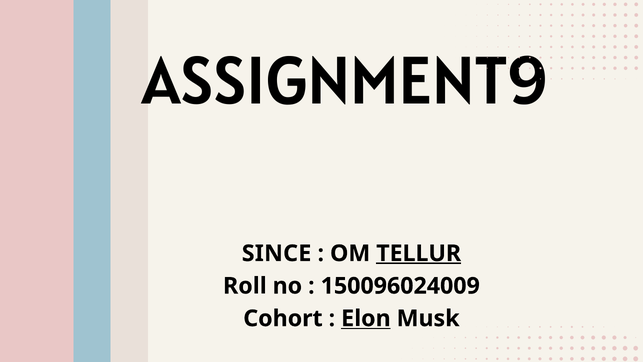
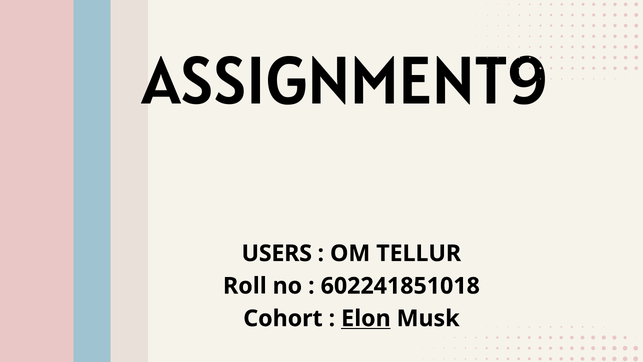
SINCE: SINCE -> USERS
TELLUR underline: present -> none
150096024009: 150096024009 -> 602241851018
